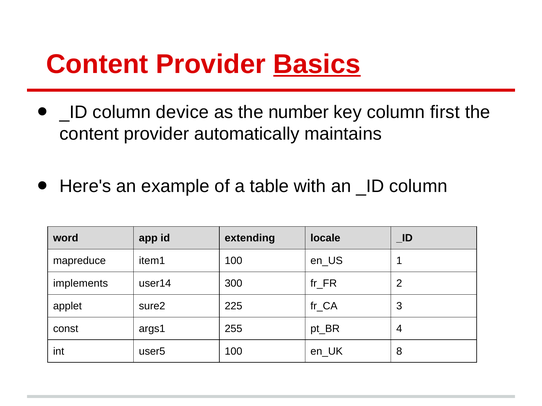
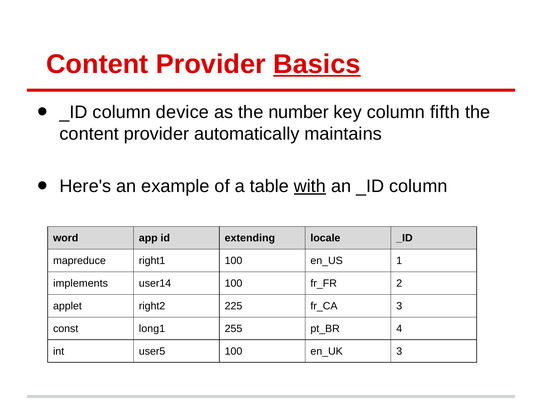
first: first -> fifth
with underline: none -> present
item1: item1 -> right1
user14 300: 300 -> 100
sure2: sure2 -> right2
args1: args1 -> long1
8 at (399, 352): 8 -> 3
